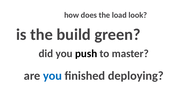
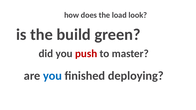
push colour: black -> red
